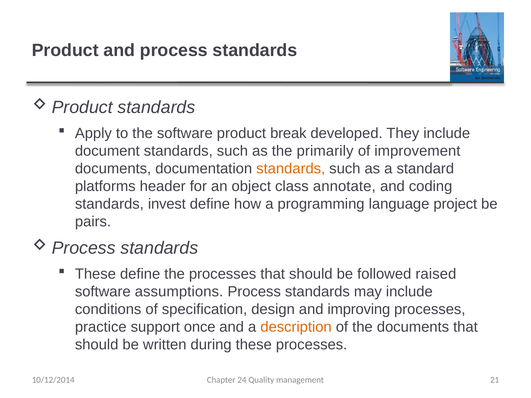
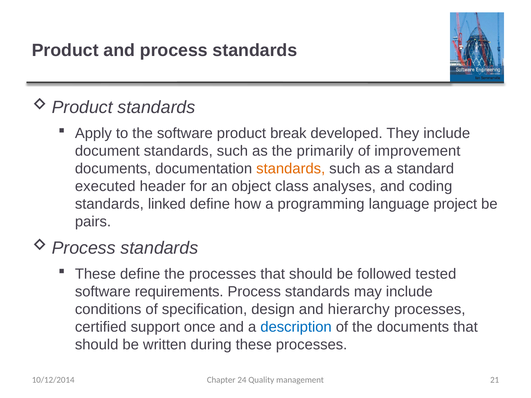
platforms: platforms -> executed
annotate: annotate -> analyses
invest: invest -> linked
raised: raised -> tested
assumptions: assumptions -> requirements
improving: improving -> hierarchy
practice: practice -> certified
description colour: orange -> blue
